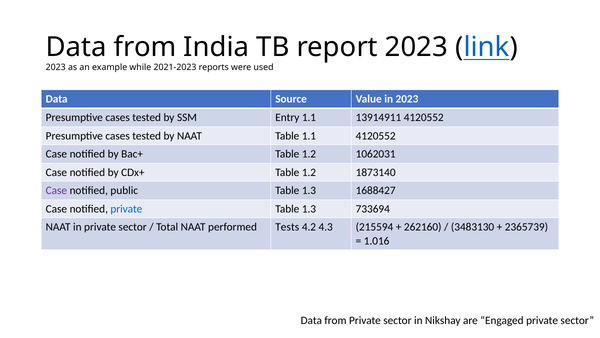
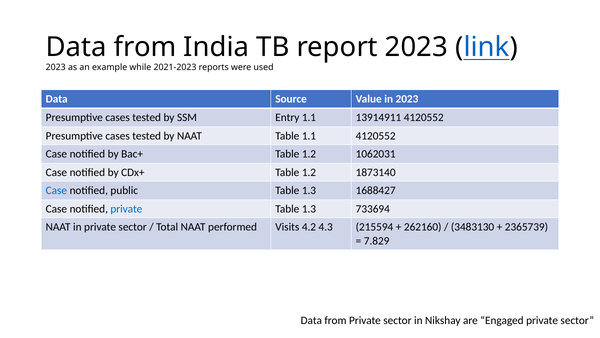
Case at (56, 190) colour: purple -> blue
Tests: Tests -> Visits
1.016: 1.016 -> 7.829
